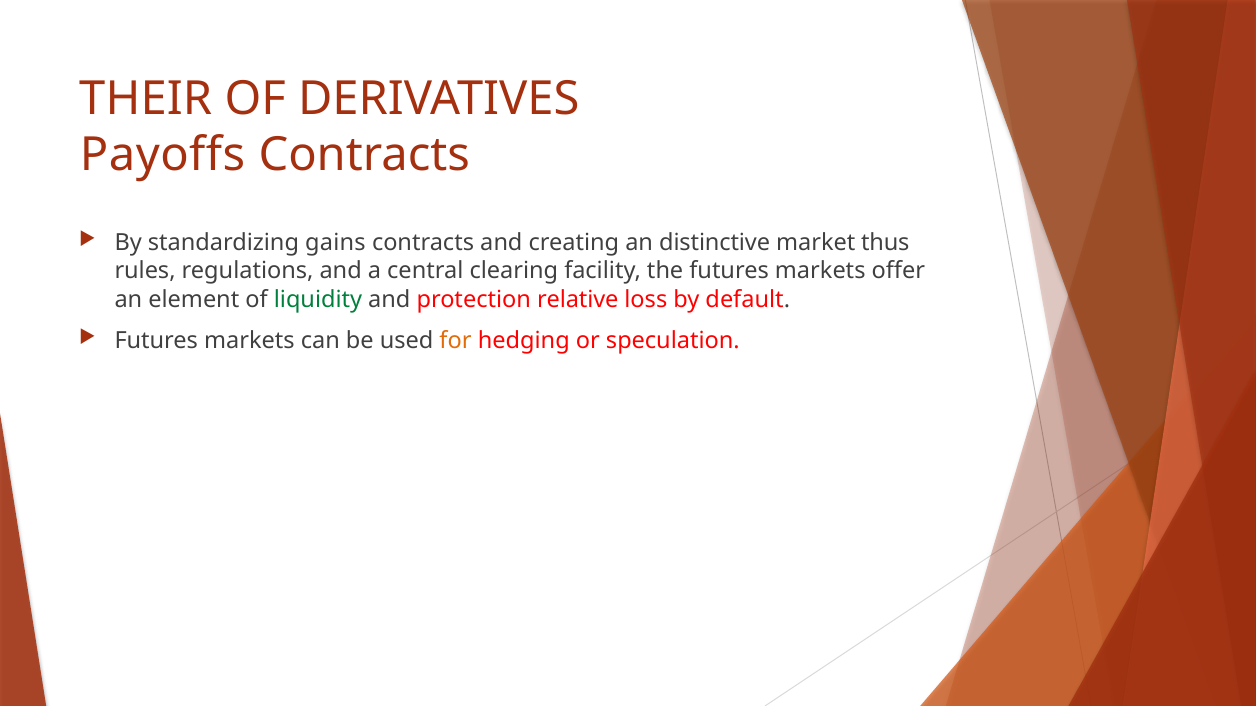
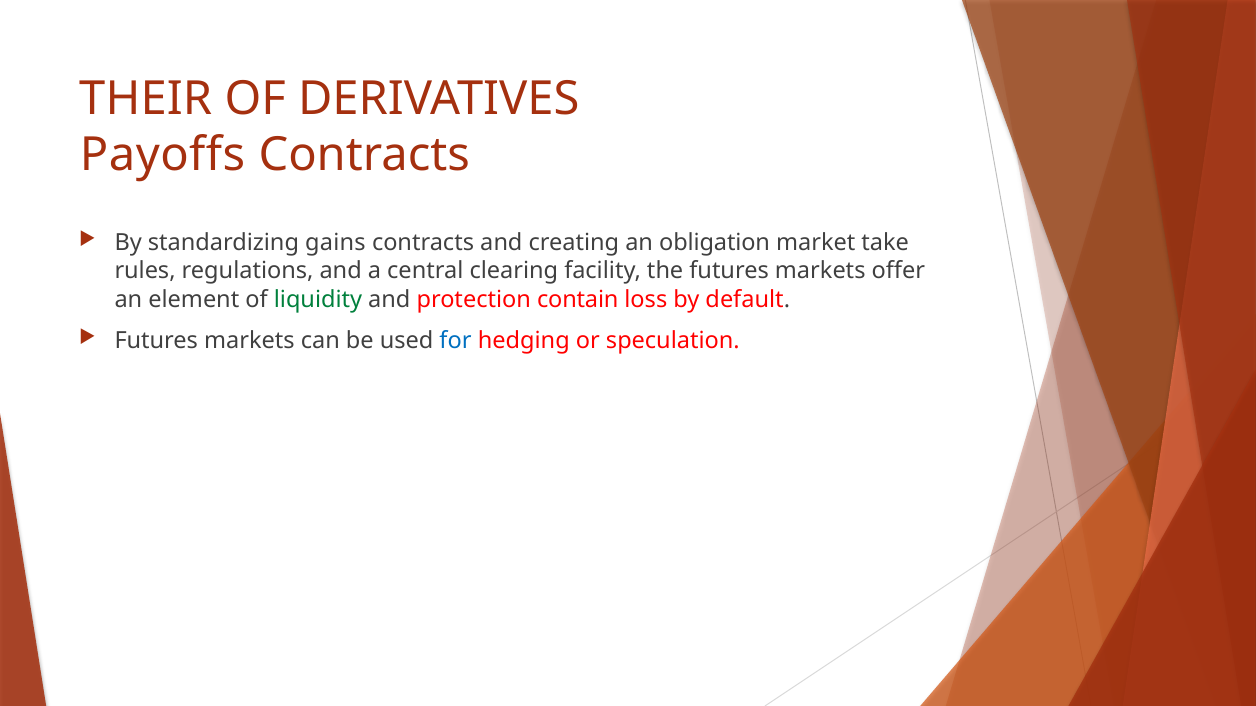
distinctive: distinctive -> obligation
thus: thus -> take
relative: relative -> contain
for colour: orange -> blue
